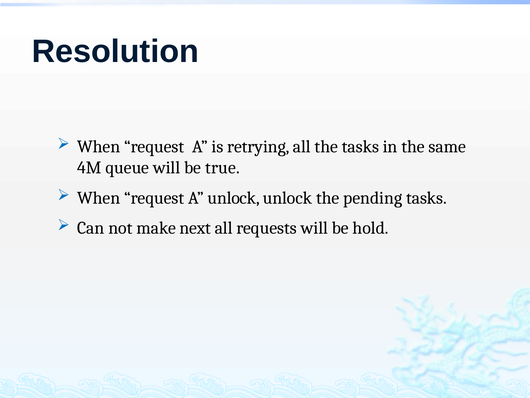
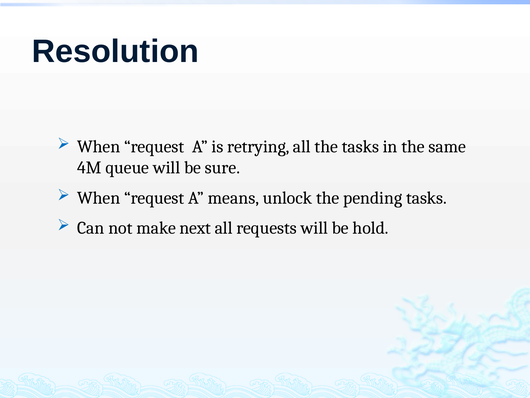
true: true -> sure
A unlock: unlock -> means
